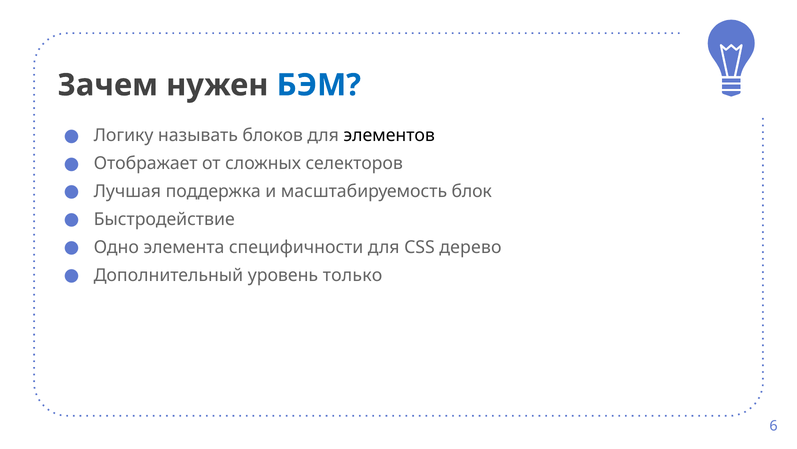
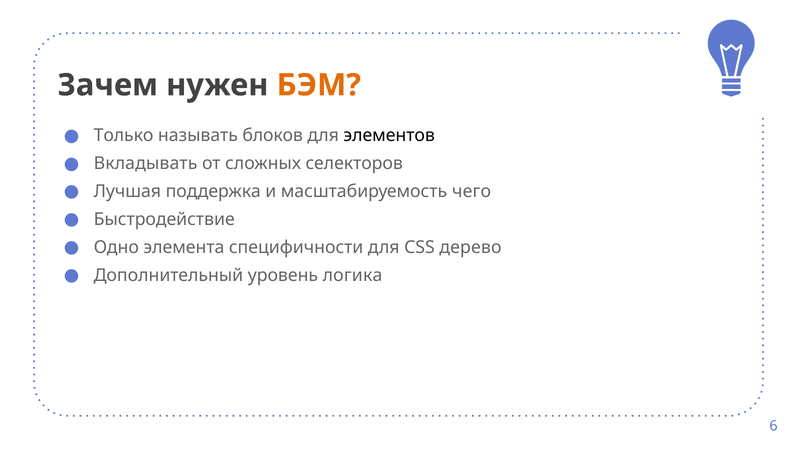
БЭМ colour: blue -> orange
Логику: Логику -> Только
Отображает: Отображает -> Вкладывать
блок: блок -> чего
только: только -> логика
